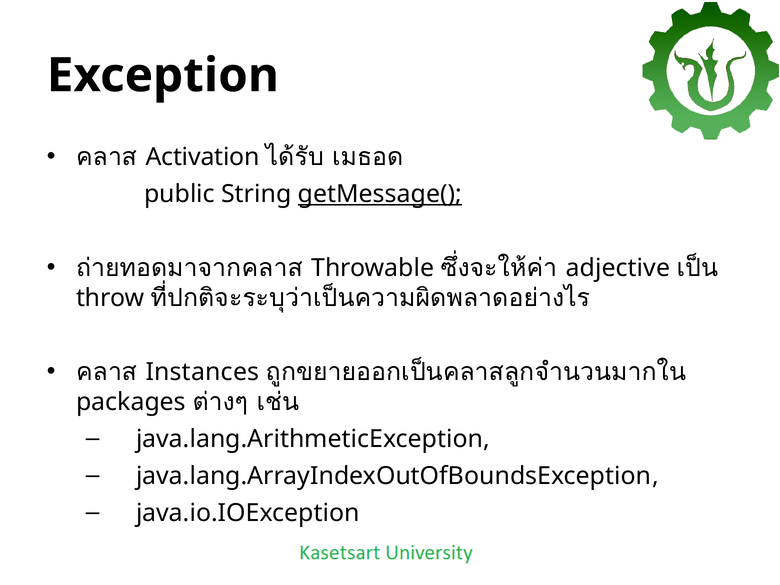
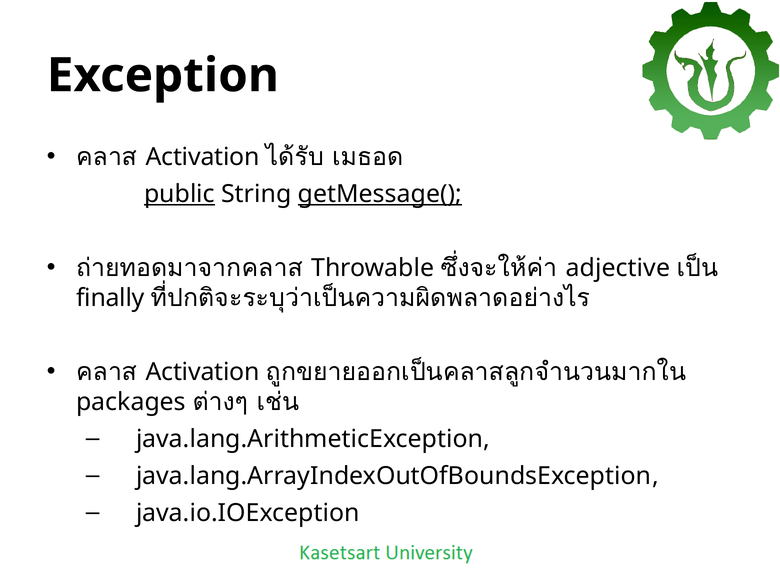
public underline: none -> present
throw: throw -> finally
Instances at (202, 372): Instances -> Activation
